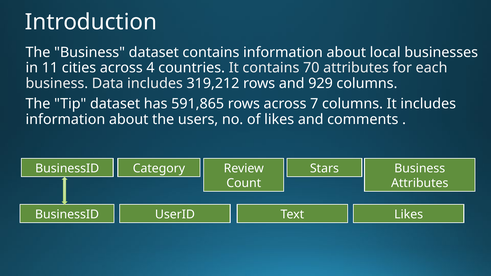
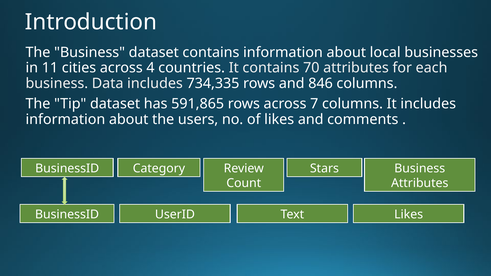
319,212: 319,212 -> 734,335
929: 929 -> 846
